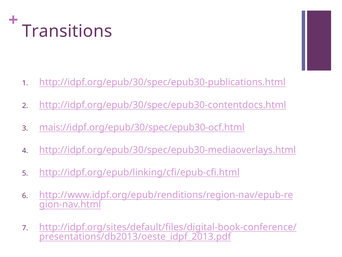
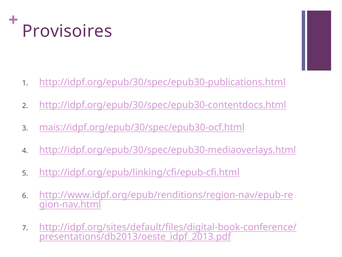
Transitions: Transitions -> Provisoires
